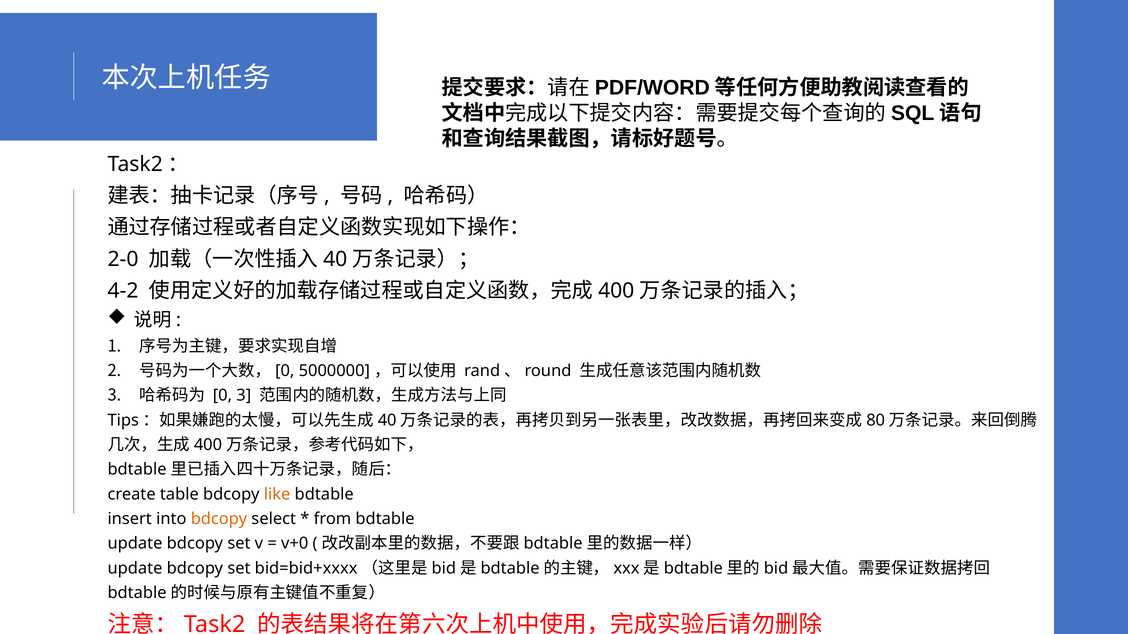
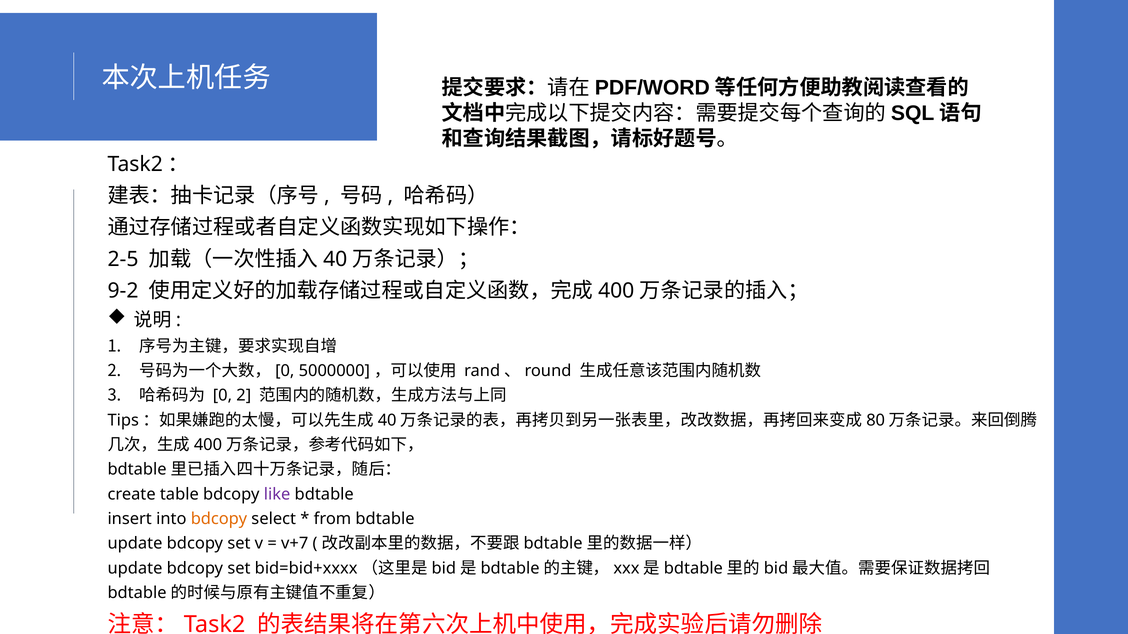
2-0: 2-0 -> 2-5
4-2: 4-2 -> 9-2
0 3: 3 -> 2
like colour: orange -> purple
v+0: v+0 -> v+7
